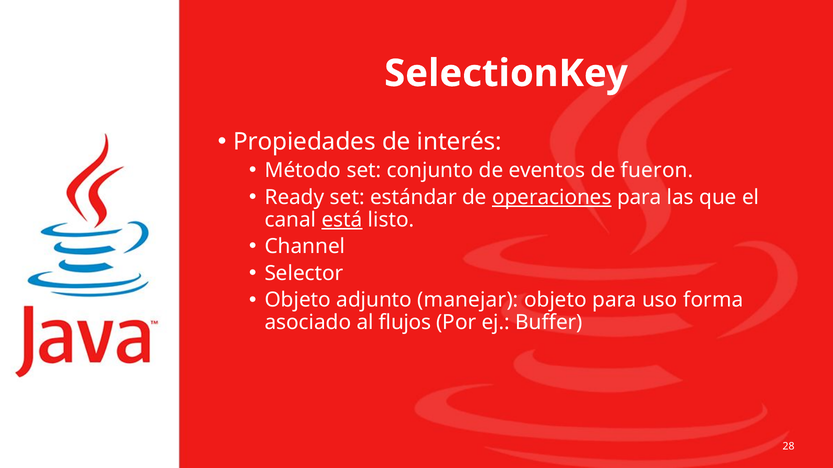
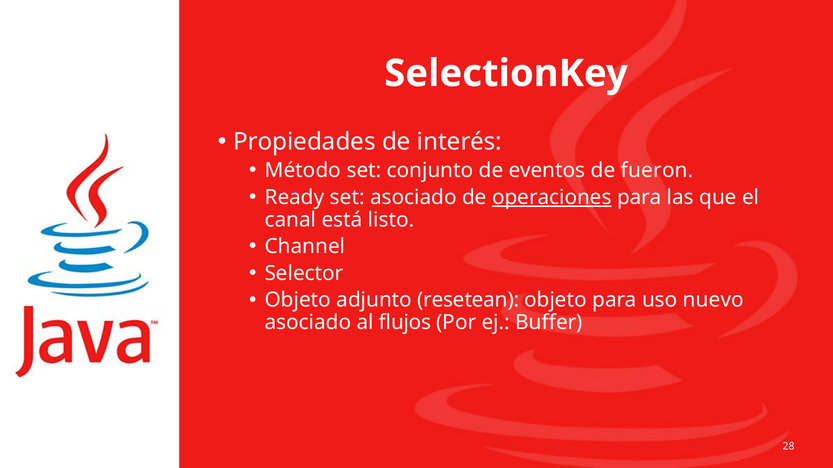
set estándar: estándar -> asociado
está underline: present -> none
manejar: manejar -> resetean
forma: forma -> nuevo
